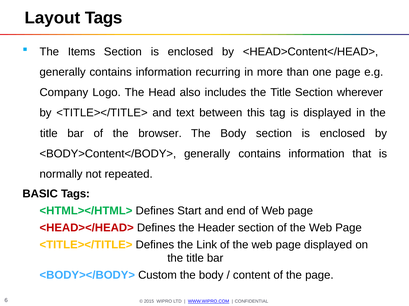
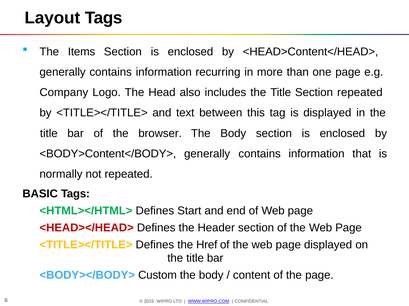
Section wherever: wherever -> repeated
Link: Link -> Href
